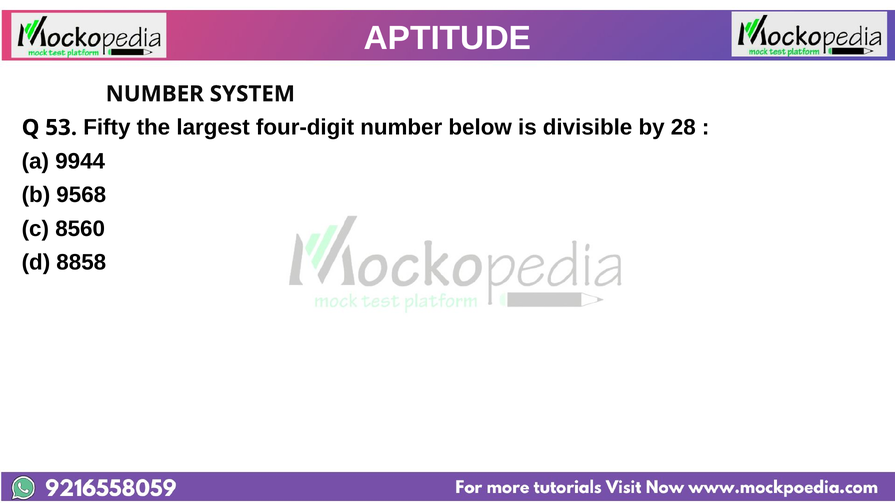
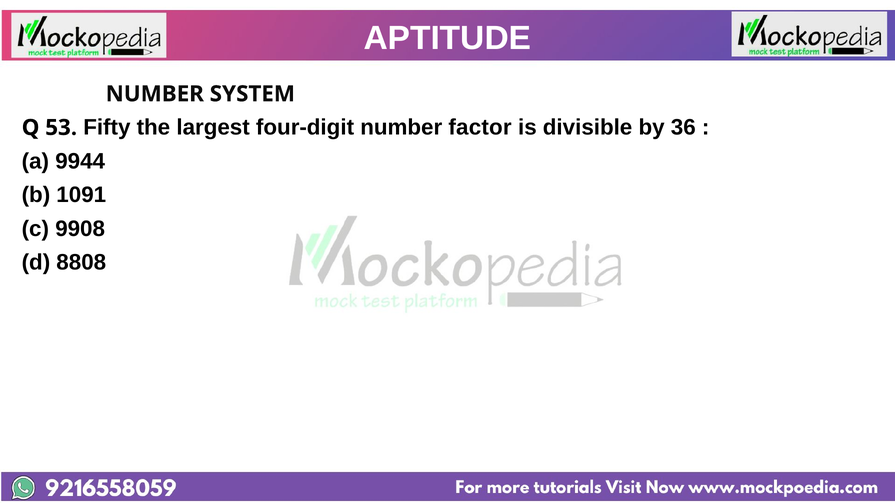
below: below -> factor
28: 28 -> 36
9568: 9568 -> 1091
8560: 8560 -> 9908
8858: 8858 -> 8808
